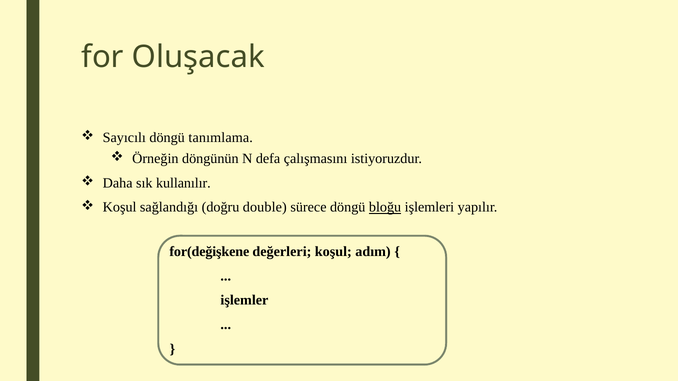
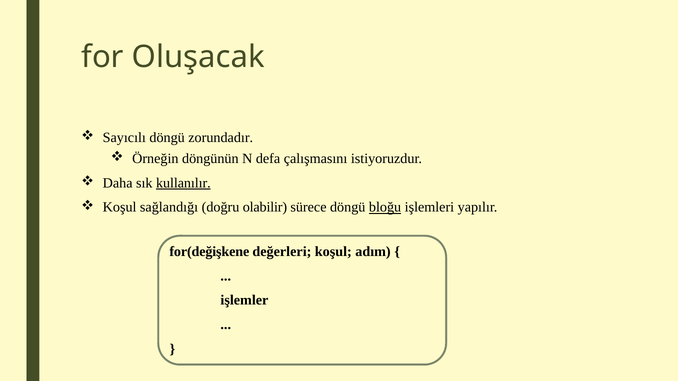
tanımlama: tanımlama -> zorundadır
kullanılır underline: none -> present
double: double -> olabilir
